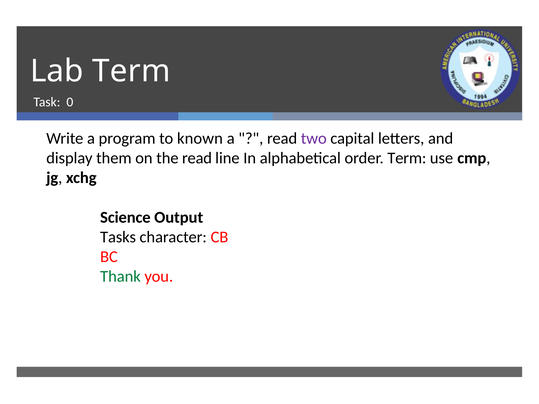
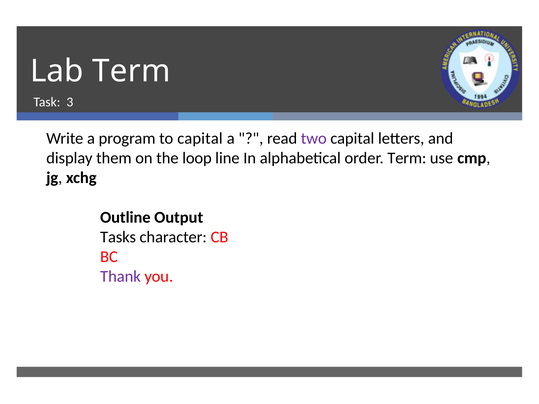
0: 0 -> 3
to known: known -> capital
the read: read -> loop
Science: Science -> Outline
Thank colour: green -> purple
